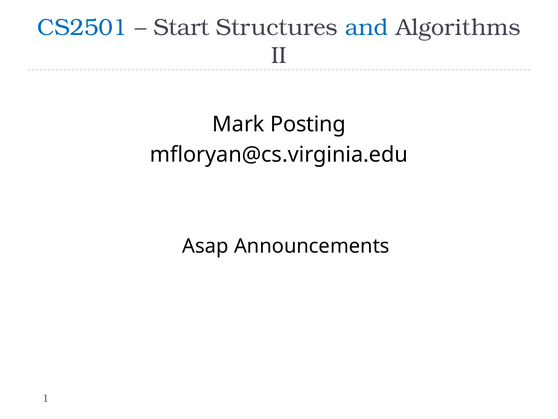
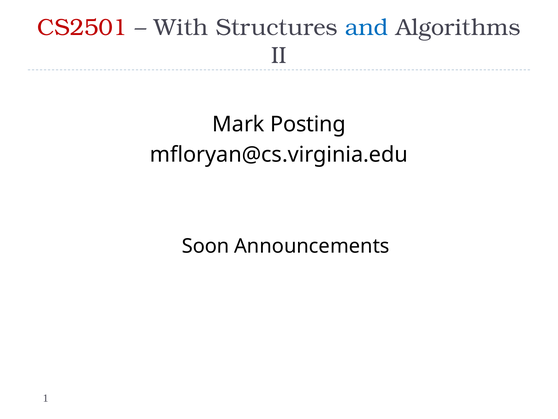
CS2501 colour: blue -> red
Start: Start -> With
Asap: Asap -> Soon
